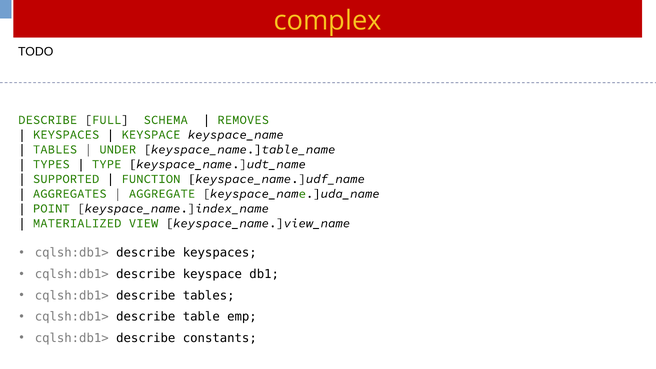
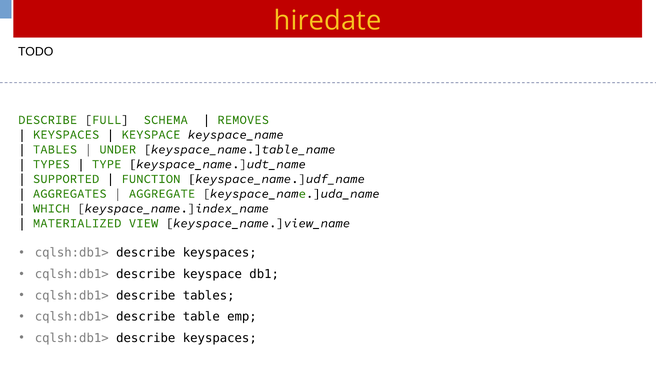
complex: complex -> hiredate
POINT: POINT -> WHICH
constants at (220, 338): constants -> keyspaces
